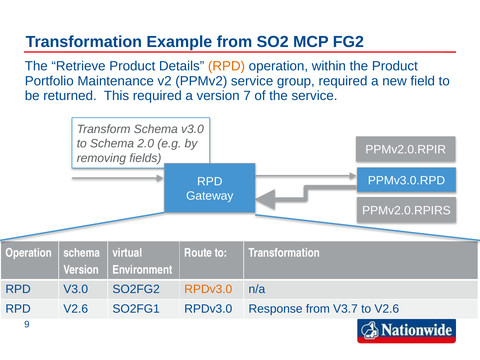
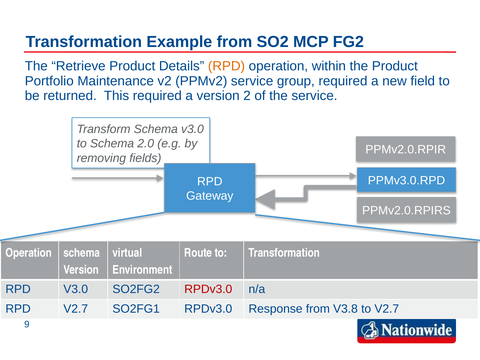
7: 7 -> 2
RPDv3.0 at (208, 289) colour: orange -> red
RPD V2.6: V2.6 -> V2.7
V3.7: V3.7 -> V3.8
to V2.6: V2.6 -> V2.7
